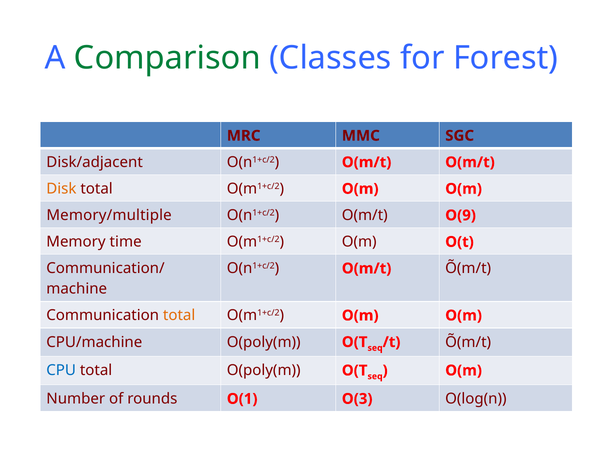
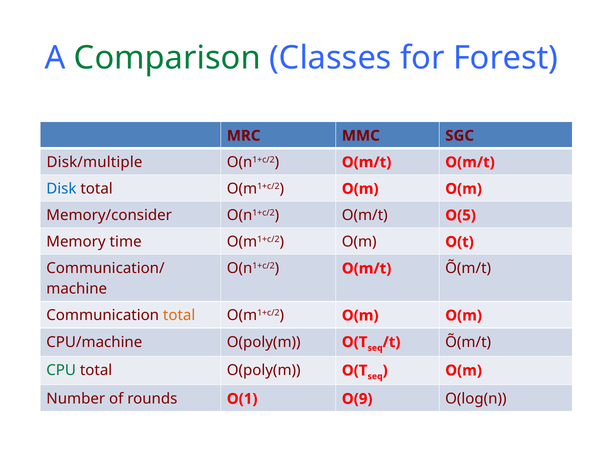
Disk/adjacent: Disk/adjacent -> Disk/multiple
Disk colour: orange -> blue
Memory/multiple: Memory/multiple -> Memory/consider
O(9: O(9 -> O(5
CPU colour: blue -> green
O(3: O(3 -> O(9
